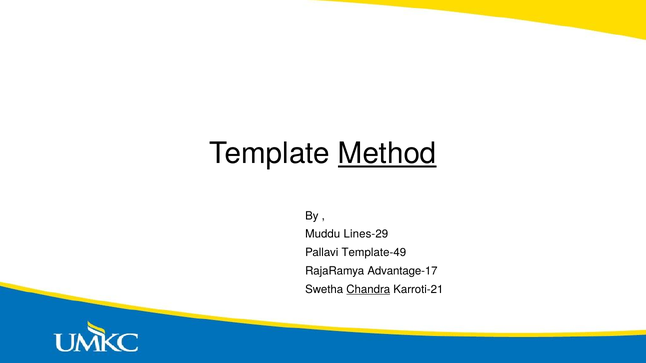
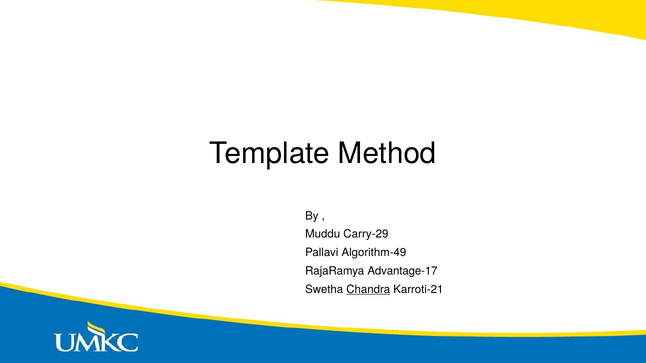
Method underline: present -> none
Lines-29: Lines-29 -> Carry-29
Template-49: Template-49 -> Algorithm-49
